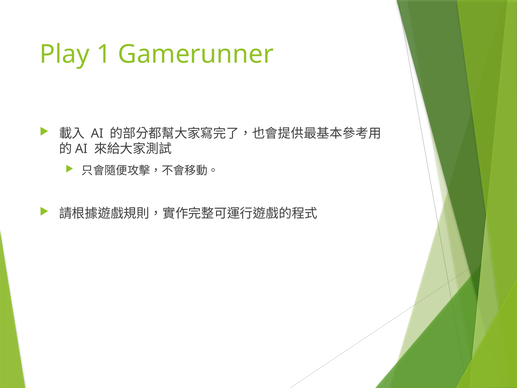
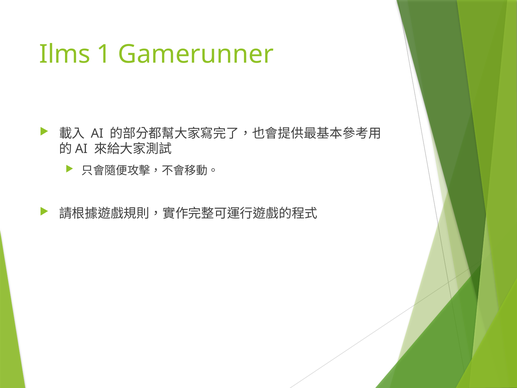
Play: Play -> Ilms
